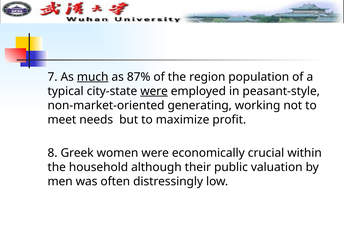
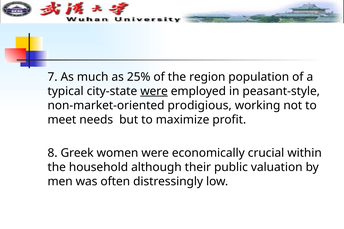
much underline: present -> none
87%: 87% -> 25%
generating: generating -> prodigious
